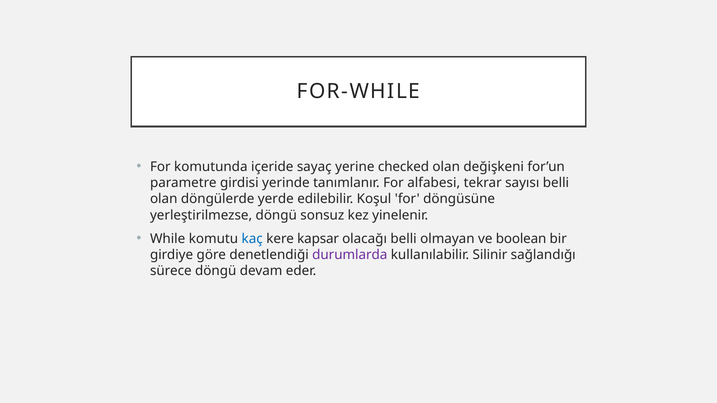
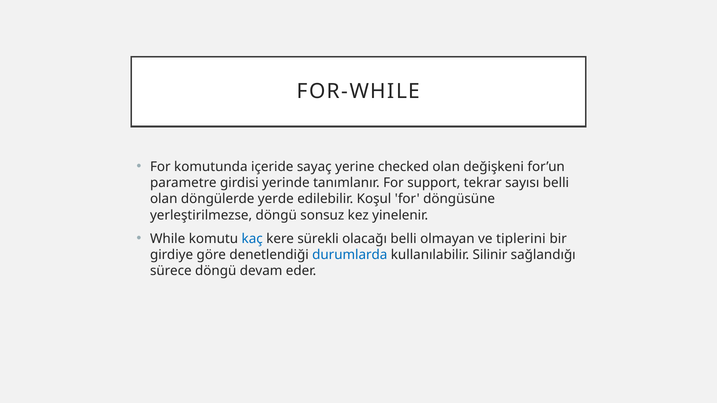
alfabesi: alfabesi -> support
kapsar: kapsar -> sürekli
boolean: boolean -> tiplerini
durumlarda colour: purple -> blue
